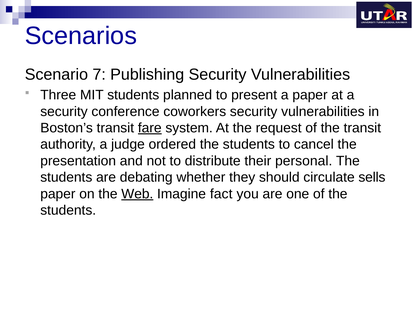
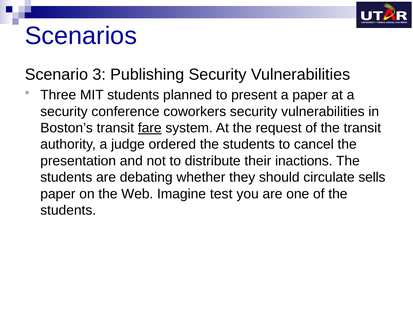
7: 7 -> 3
personal: personal -> inactions
Web underline: present -> none
fact: fact -> test
